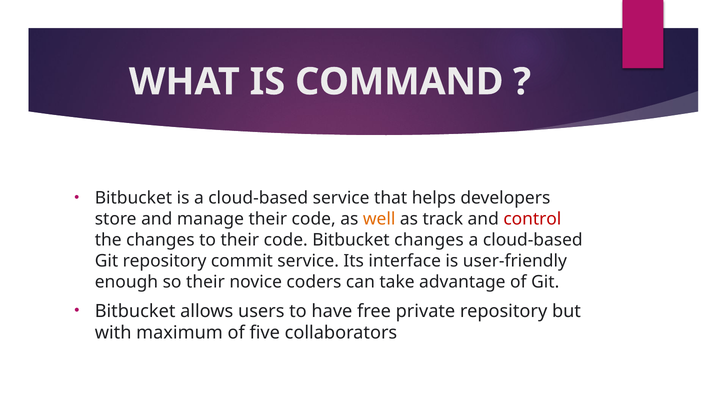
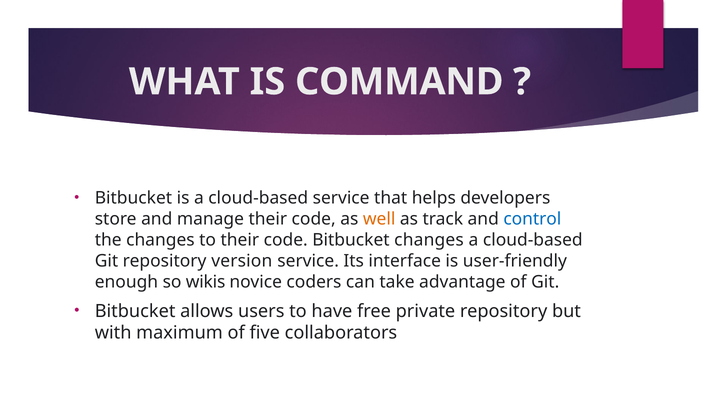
control colour: red -> blue
commit: commit -> version
so their: their -> wikis
